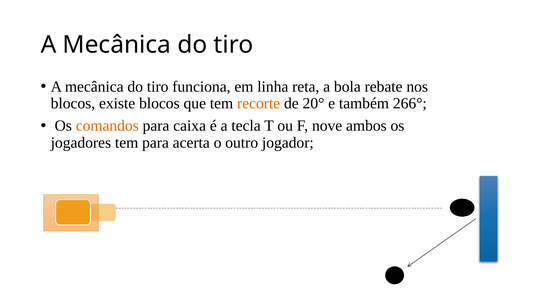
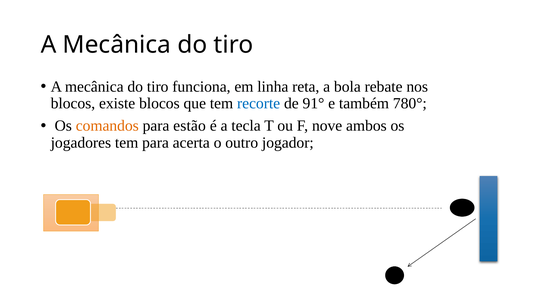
recorte colour: orange -> blue
20°: 20° -> 91°
266°: 266° -> 780°
caixa: caixa -> estão
